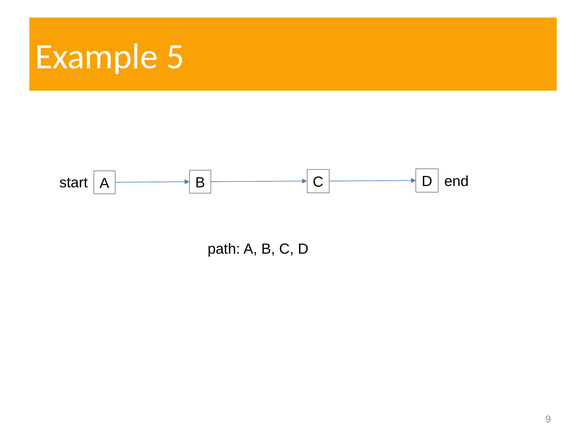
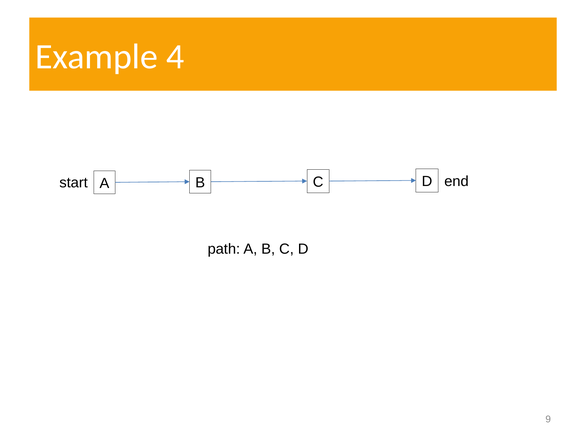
5: 5 -> 4
